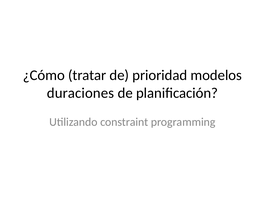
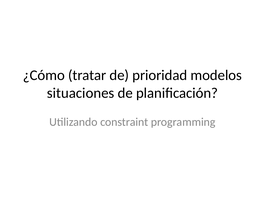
duraciones: duraciones -> situaciones
